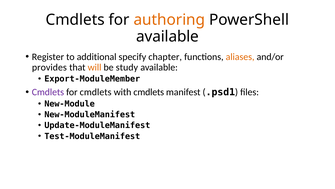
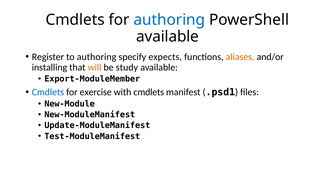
authoring at (169, 20) colour: orange -> blue
to additional: additional -> authoring
chapter: chapter -> expects
provides: provides -> installing
Cmdlets at (48, 92) colour: purple -> blue
for cmdlets: cmdlets -> exercise
